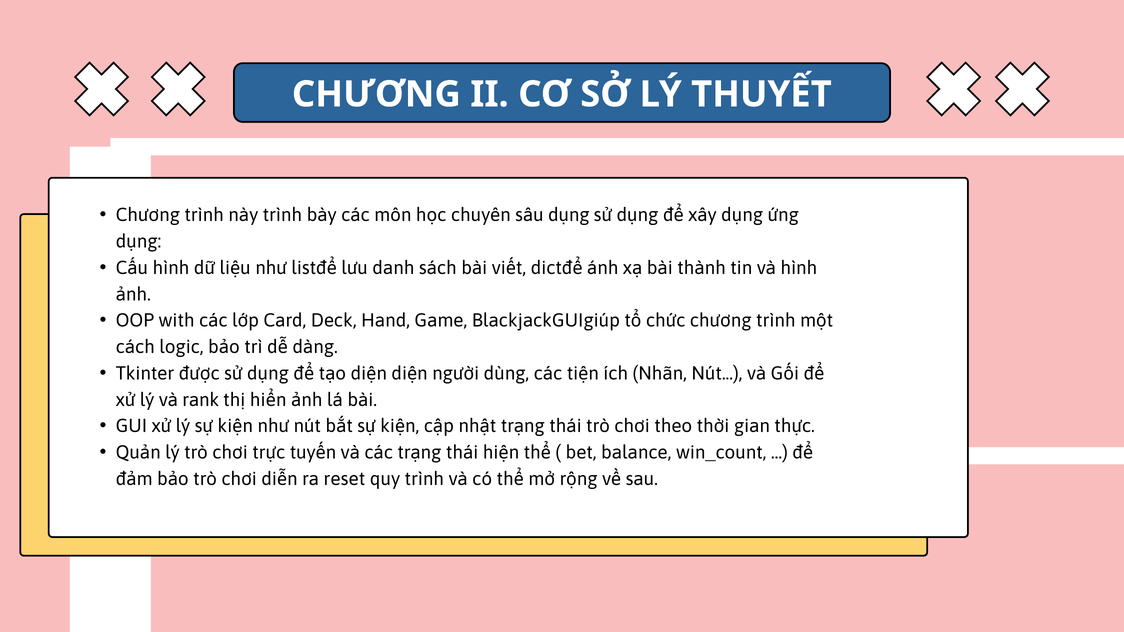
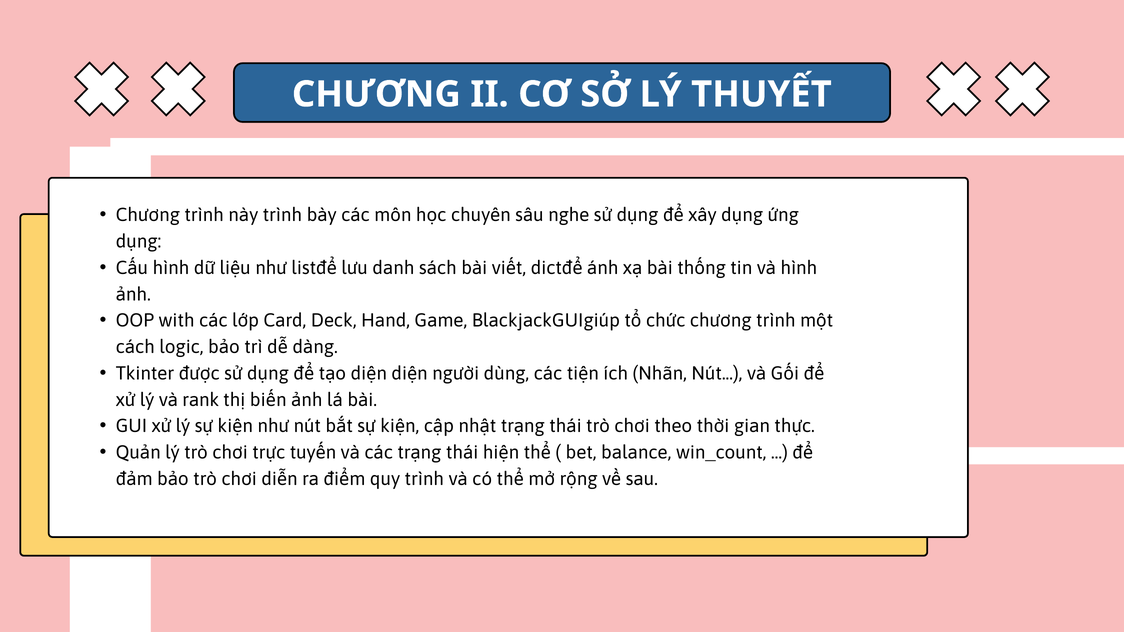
sâu dụng: dụng -> nghe
thành: thành -> thống
hiển: hiển -> biến
reset: reset -> điểm
